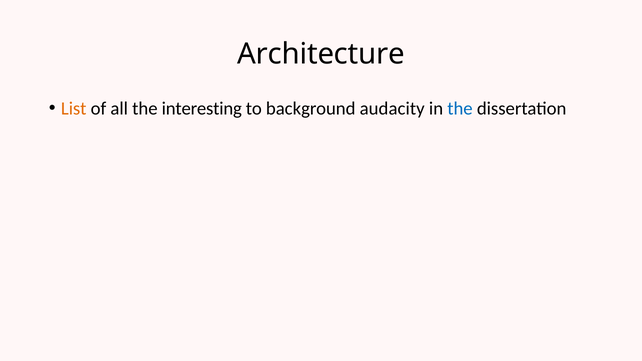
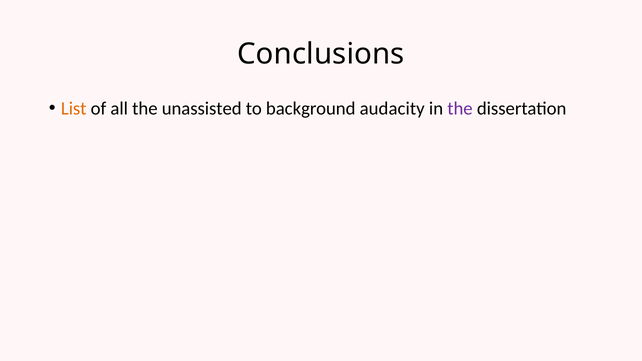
Architecture: Architecture -> Conclusions
interesting: interesting -> unassisted
the at (460, 109) colour: blue -> purple
